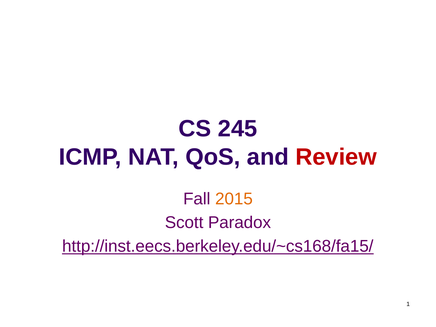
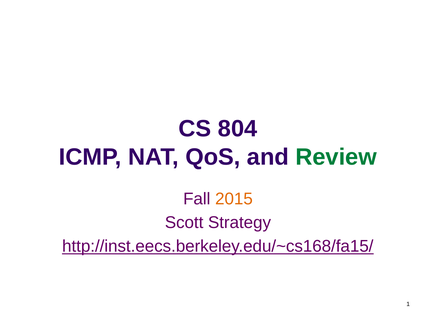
245: 245 -> 804
Review colour: red -> green
Paradox: Paradox -> Strategy
